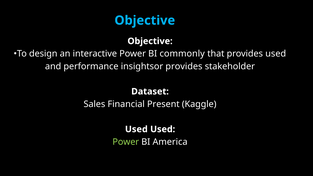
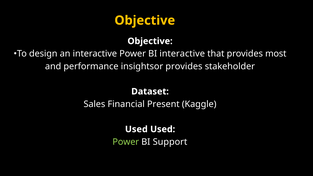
Objective at (145, 20) colour: light blue -> yellow
BI commonly: commonly -> interactive
provides used: used -> most
America: America -> Support
